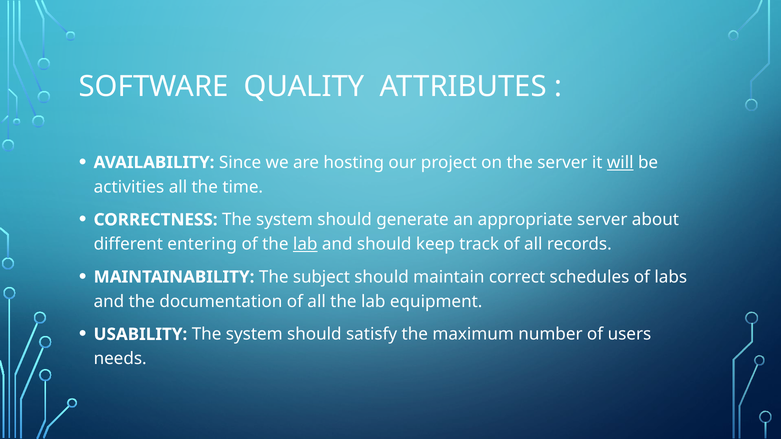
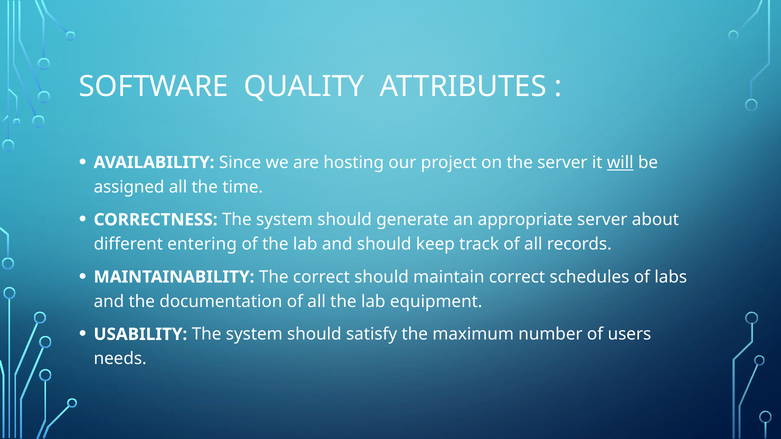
activities: activities -> assigned
lab at (305, 244) underline: present -> none
The subject: subject -> correct
